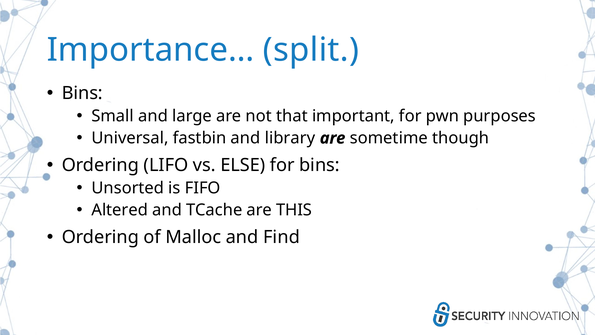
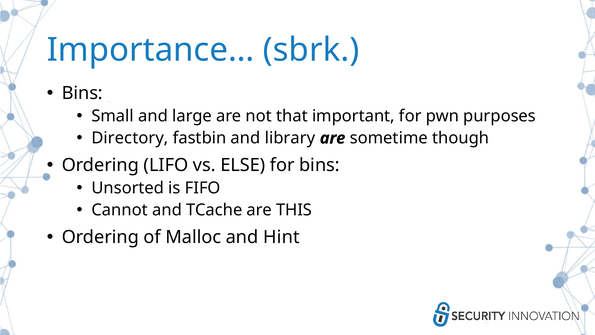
split: split -> sbrk
Universal: Universal -> Directory
Altered: Altered -> Cannot
Find: Find -> Hint
